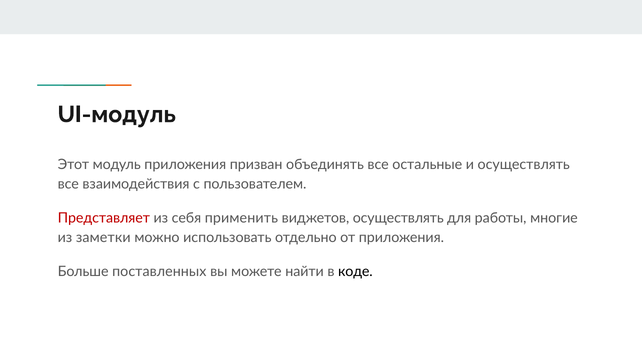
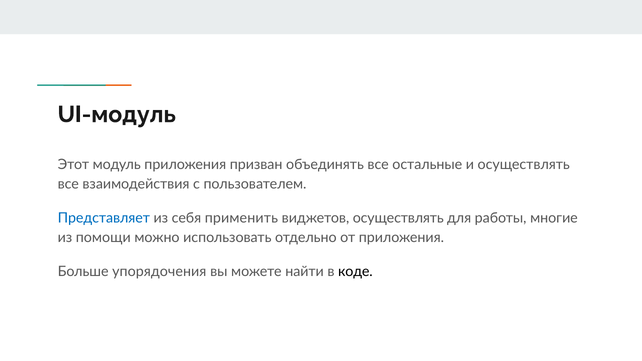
Представляет colour: red -> blue
заметки: заметки -> помощи
поставленных: поставленных -> упорядочения
